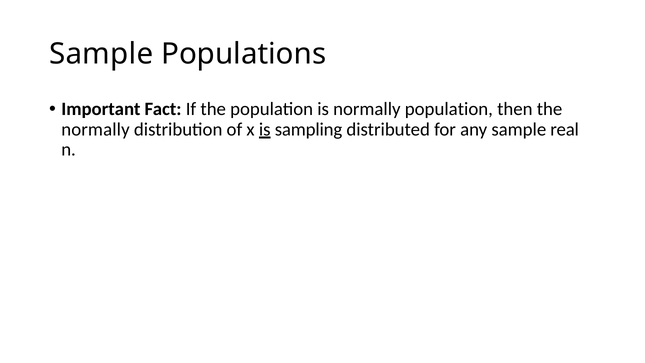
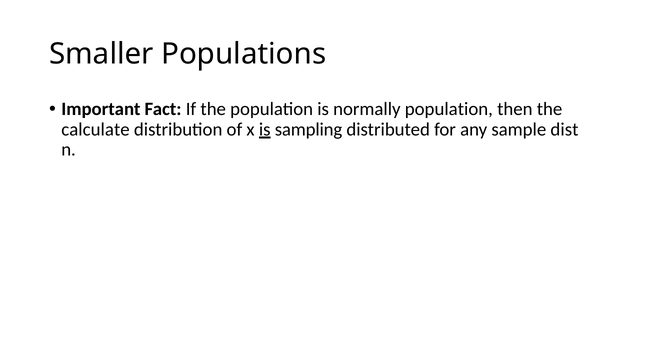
Sample at (101, 54): Sample -> Smaller
normally at (95, 129): normally -> calculate
real: real -> dist
